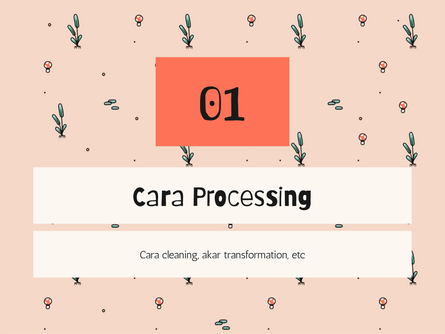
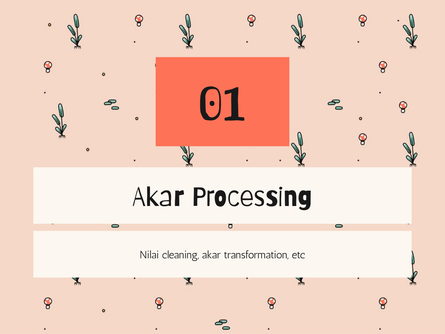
Cara at (159, 197): Cara -> Akar
Cara at (149, 255): Cara -> Nilai
